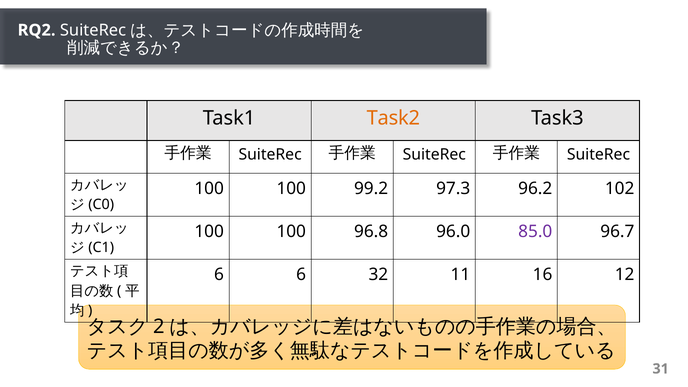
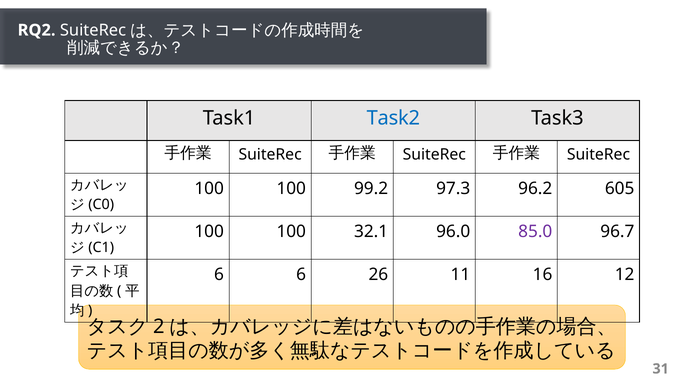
Task2 colour: orange -> blue
102: 102 -> 605
96.8: 96.8 -> 32.1
32: 32 -> 26
